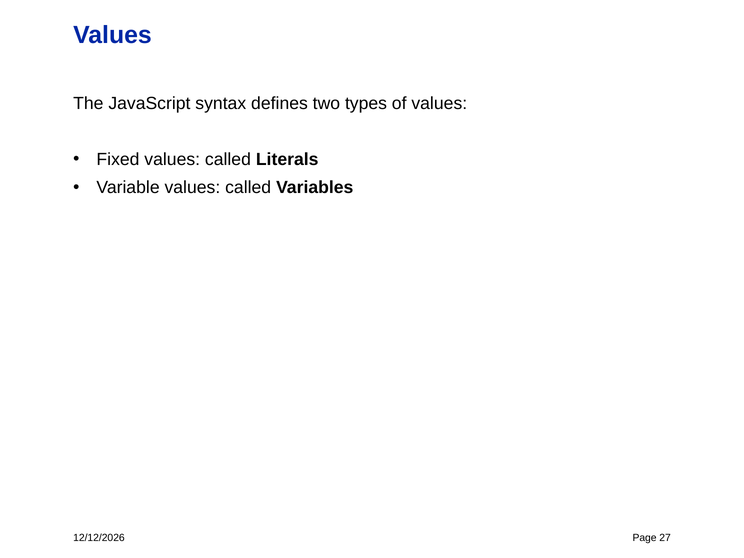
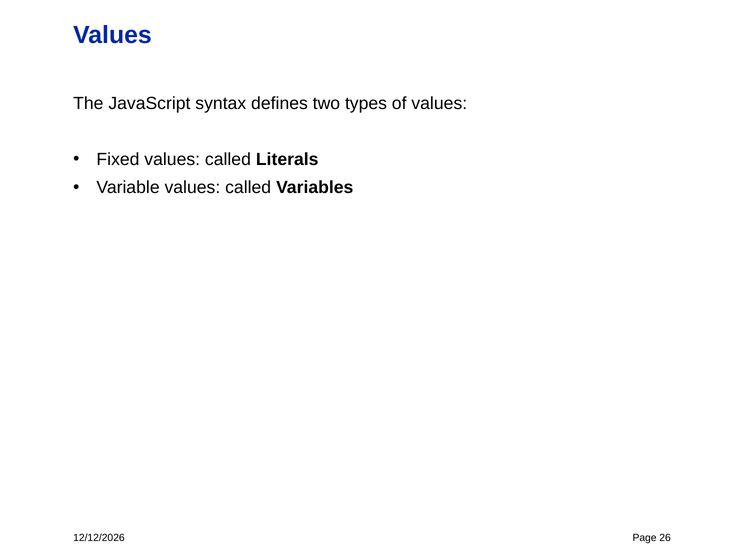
27: 27 -> 26
